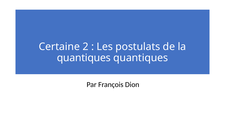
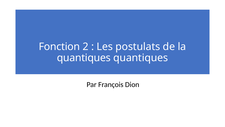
Certaine: Certaine -> Fonction
